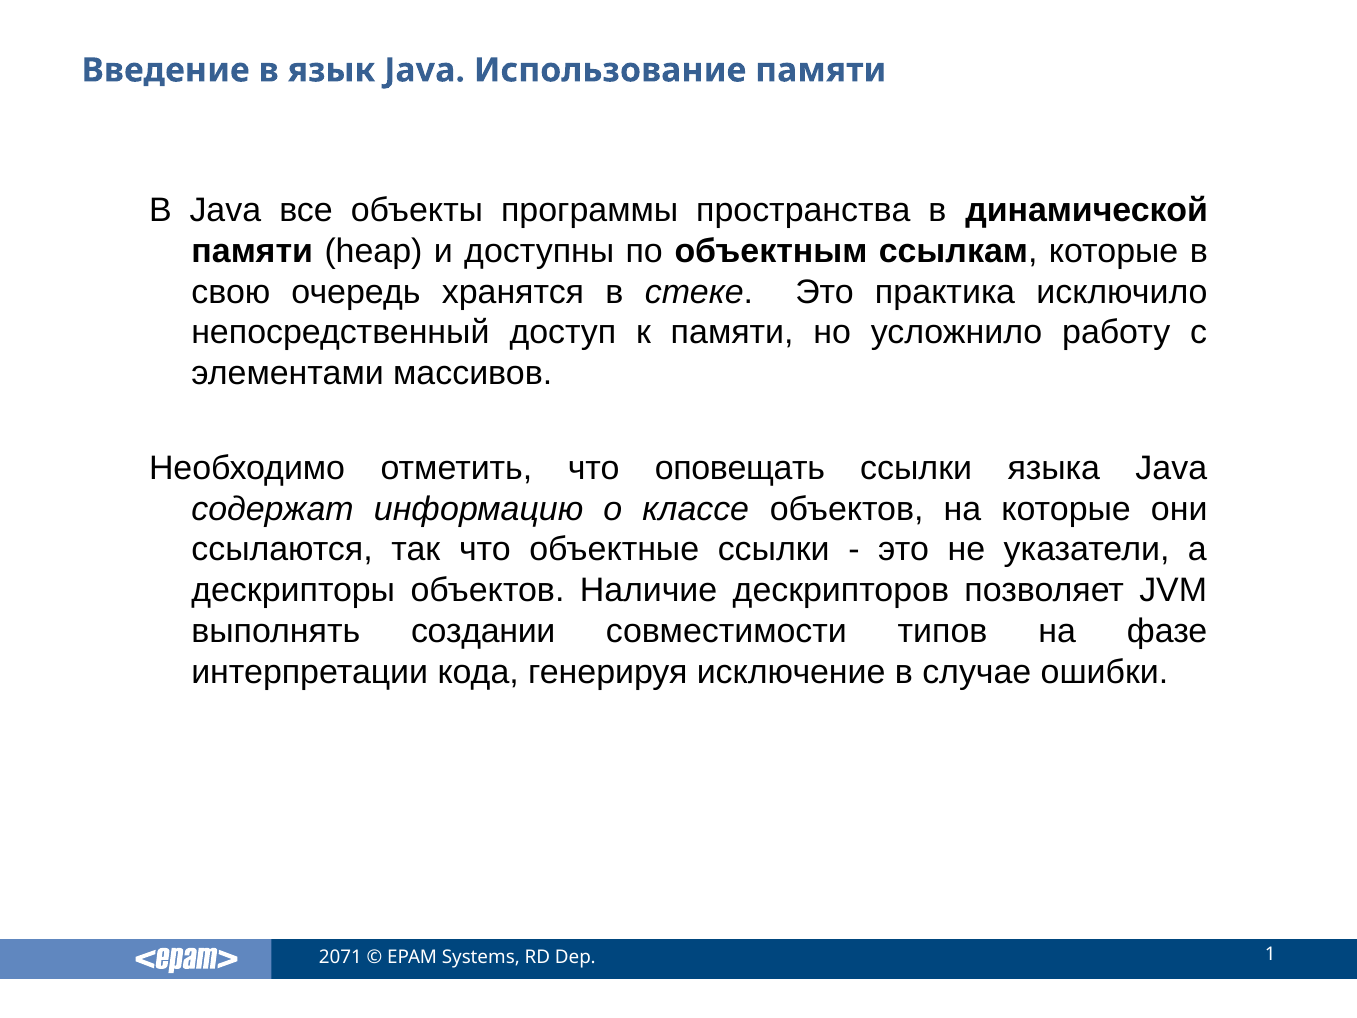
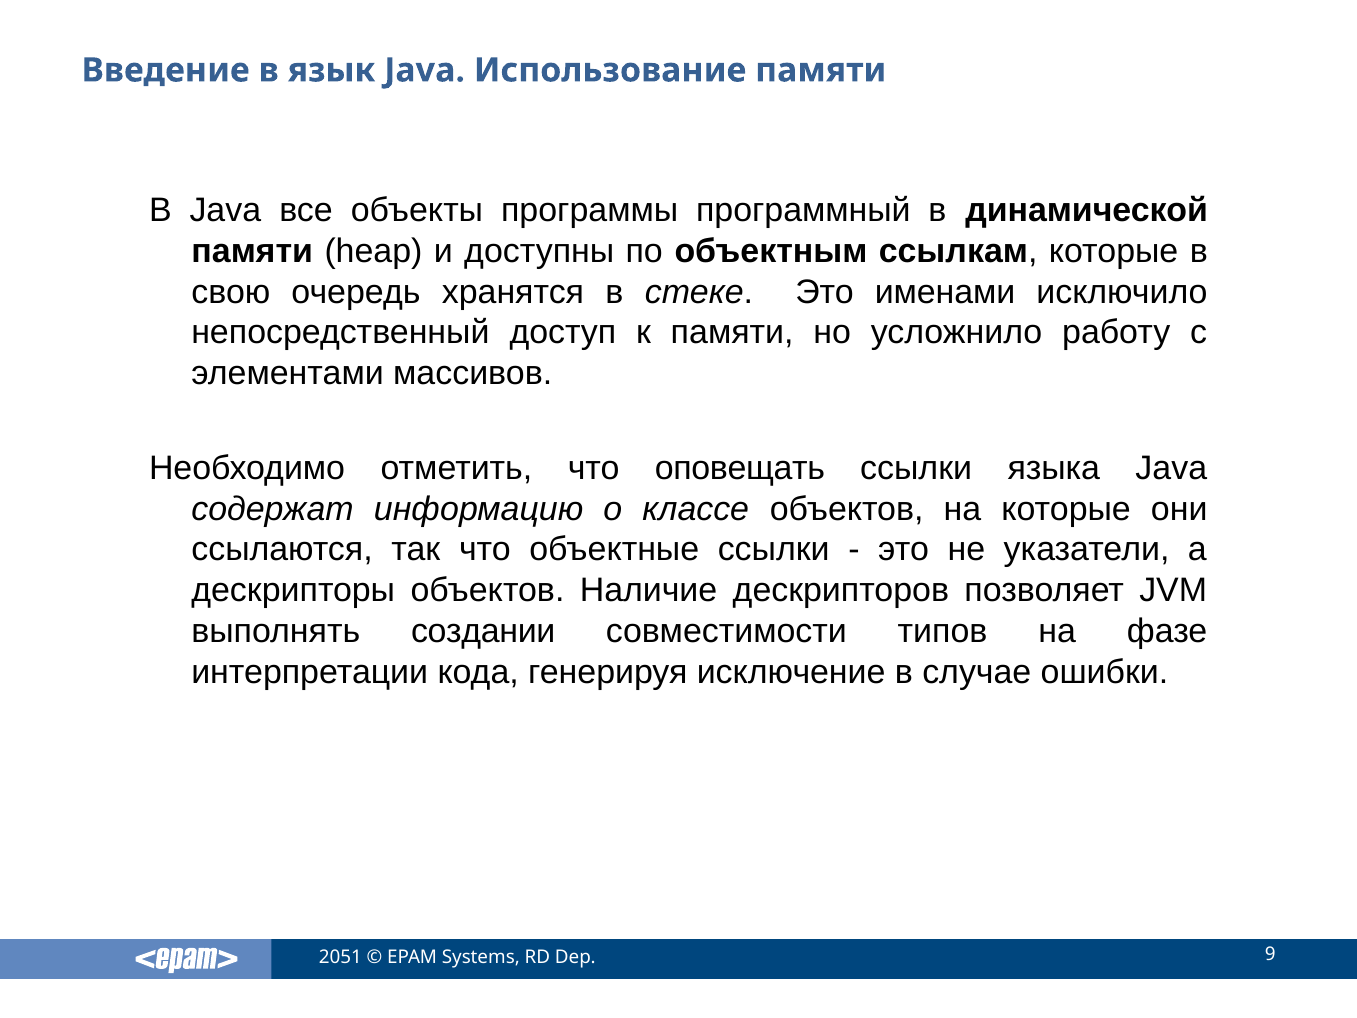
пространства: пространства -> программный
практика: практика -> именами
2071: 2071 -> 2051
1: 1 -> 9
